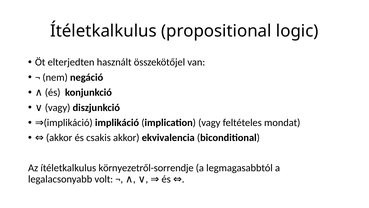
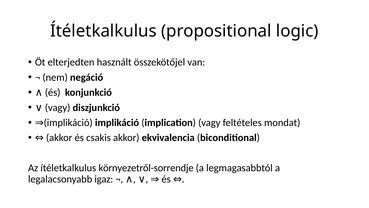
volt: volt -> igaz
